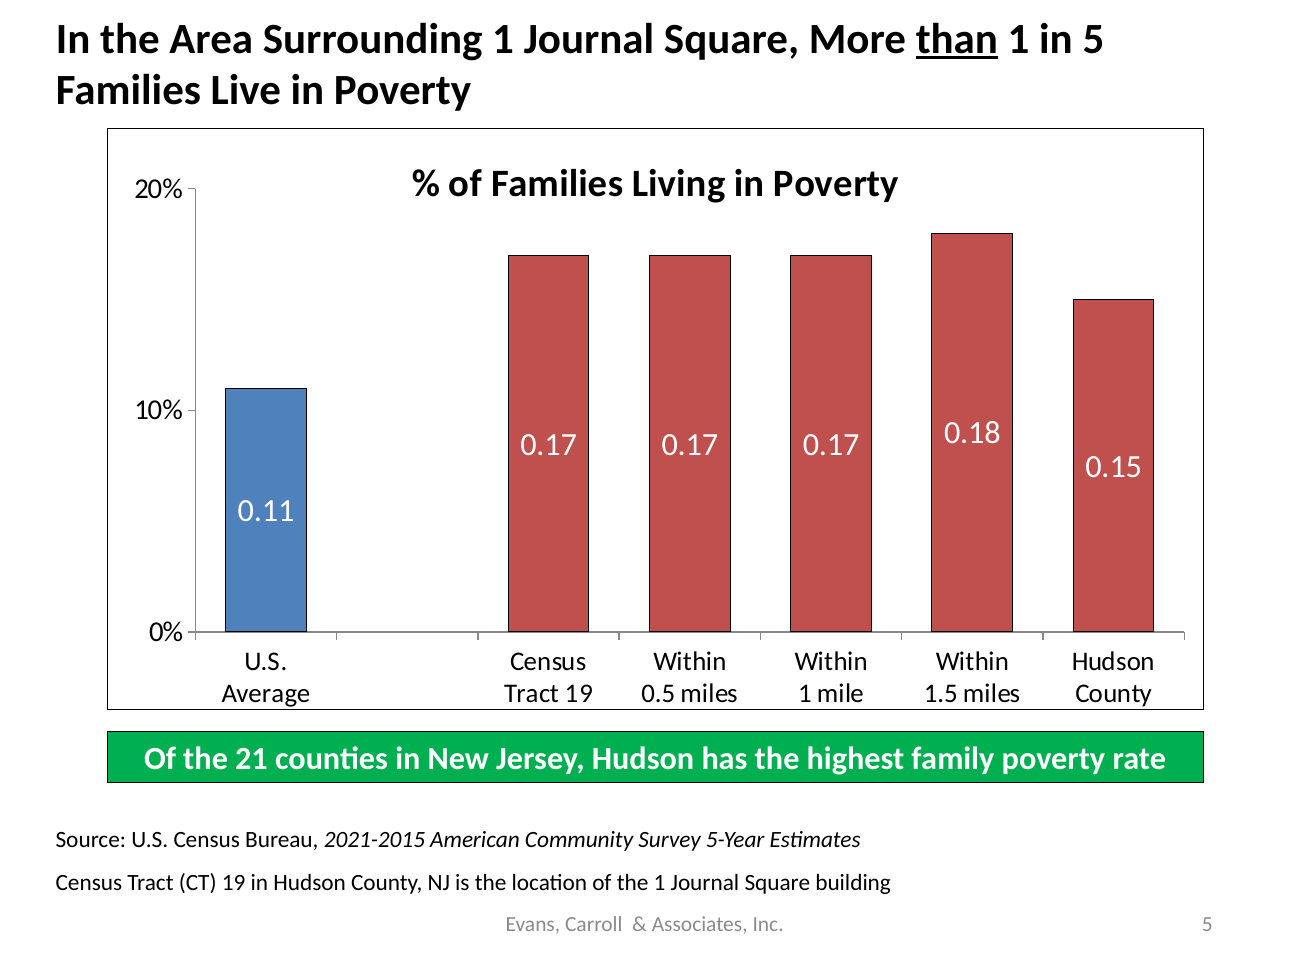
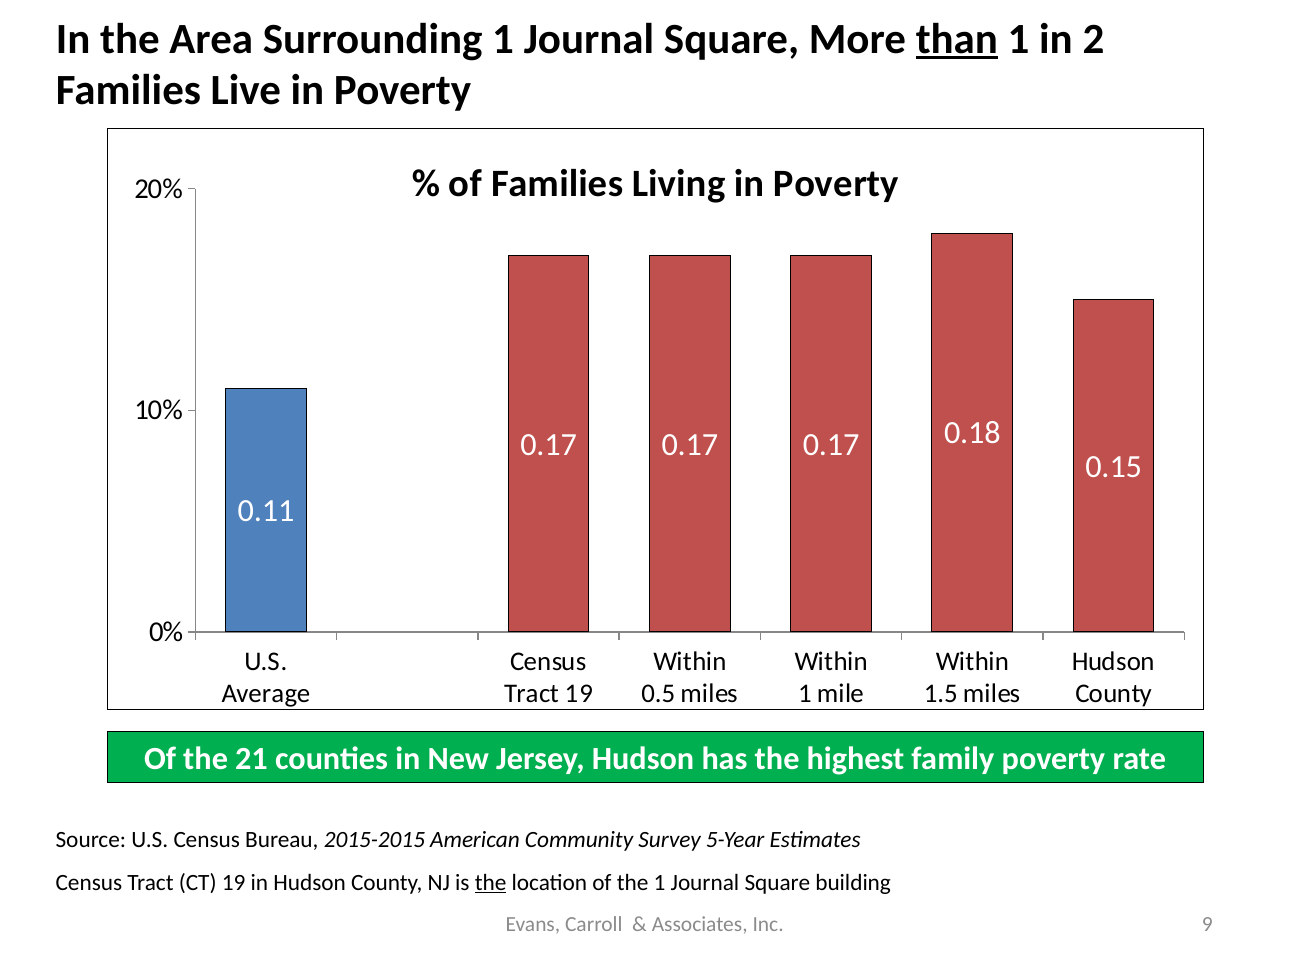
in 5: 5 -> 2
2021-2015: 2021-2015 -> 2015-2015
the at (491, 882) underline: none -> present
Inc 5: 5 -> 9
